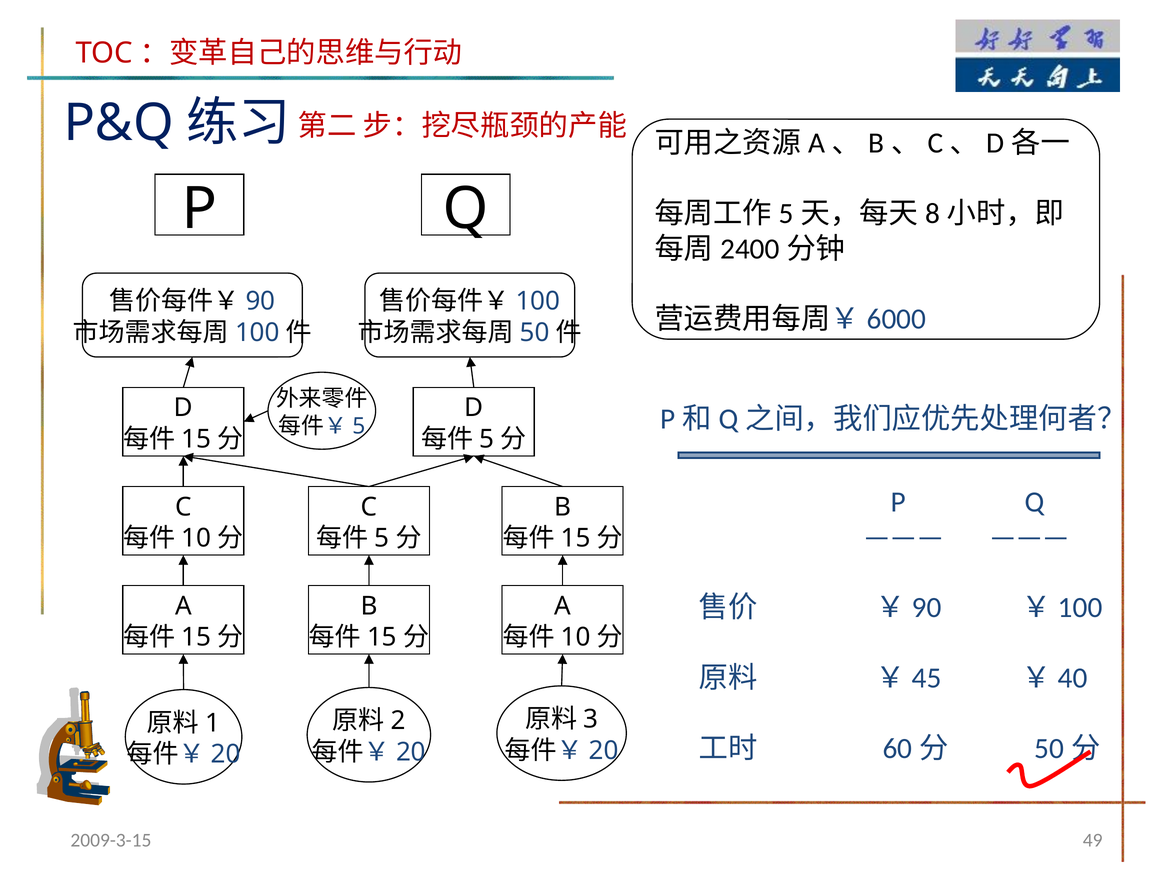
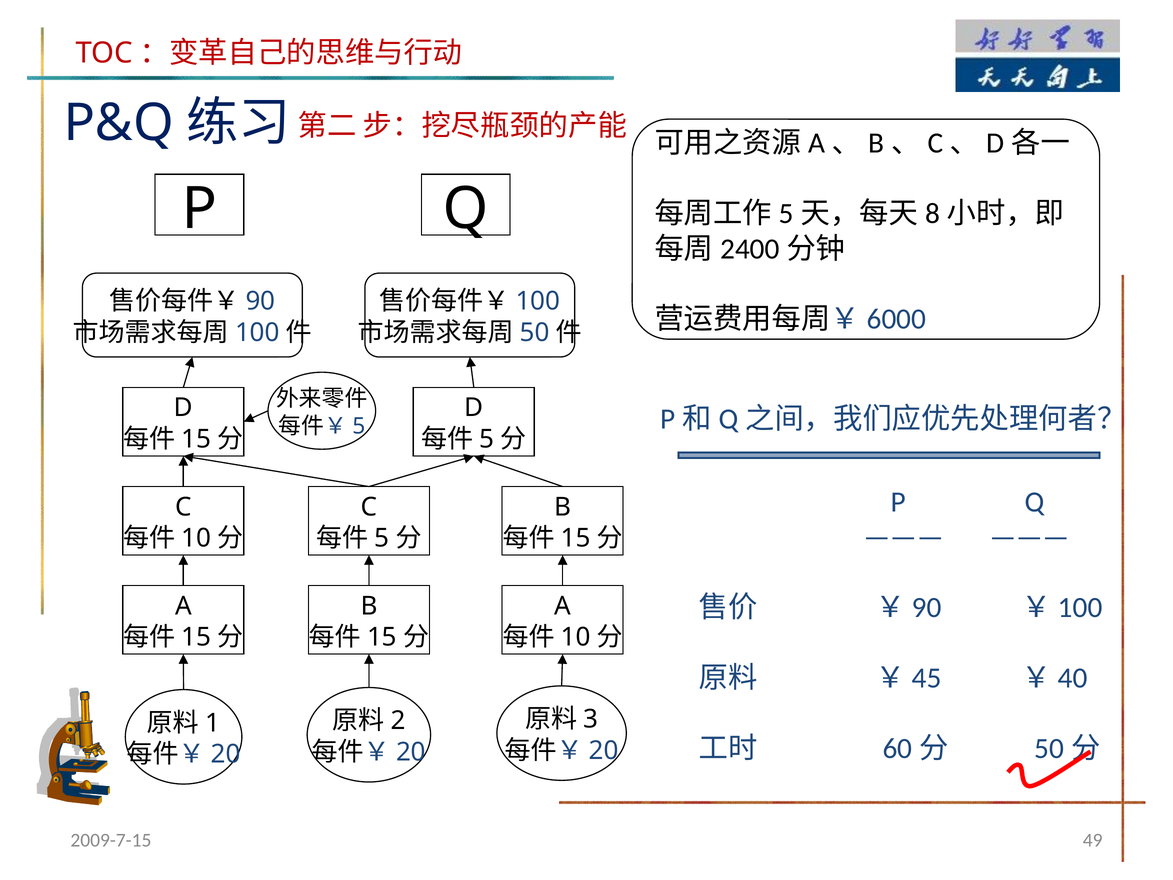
2009-3-15: 2009-3-15 -> 2009-7-15
